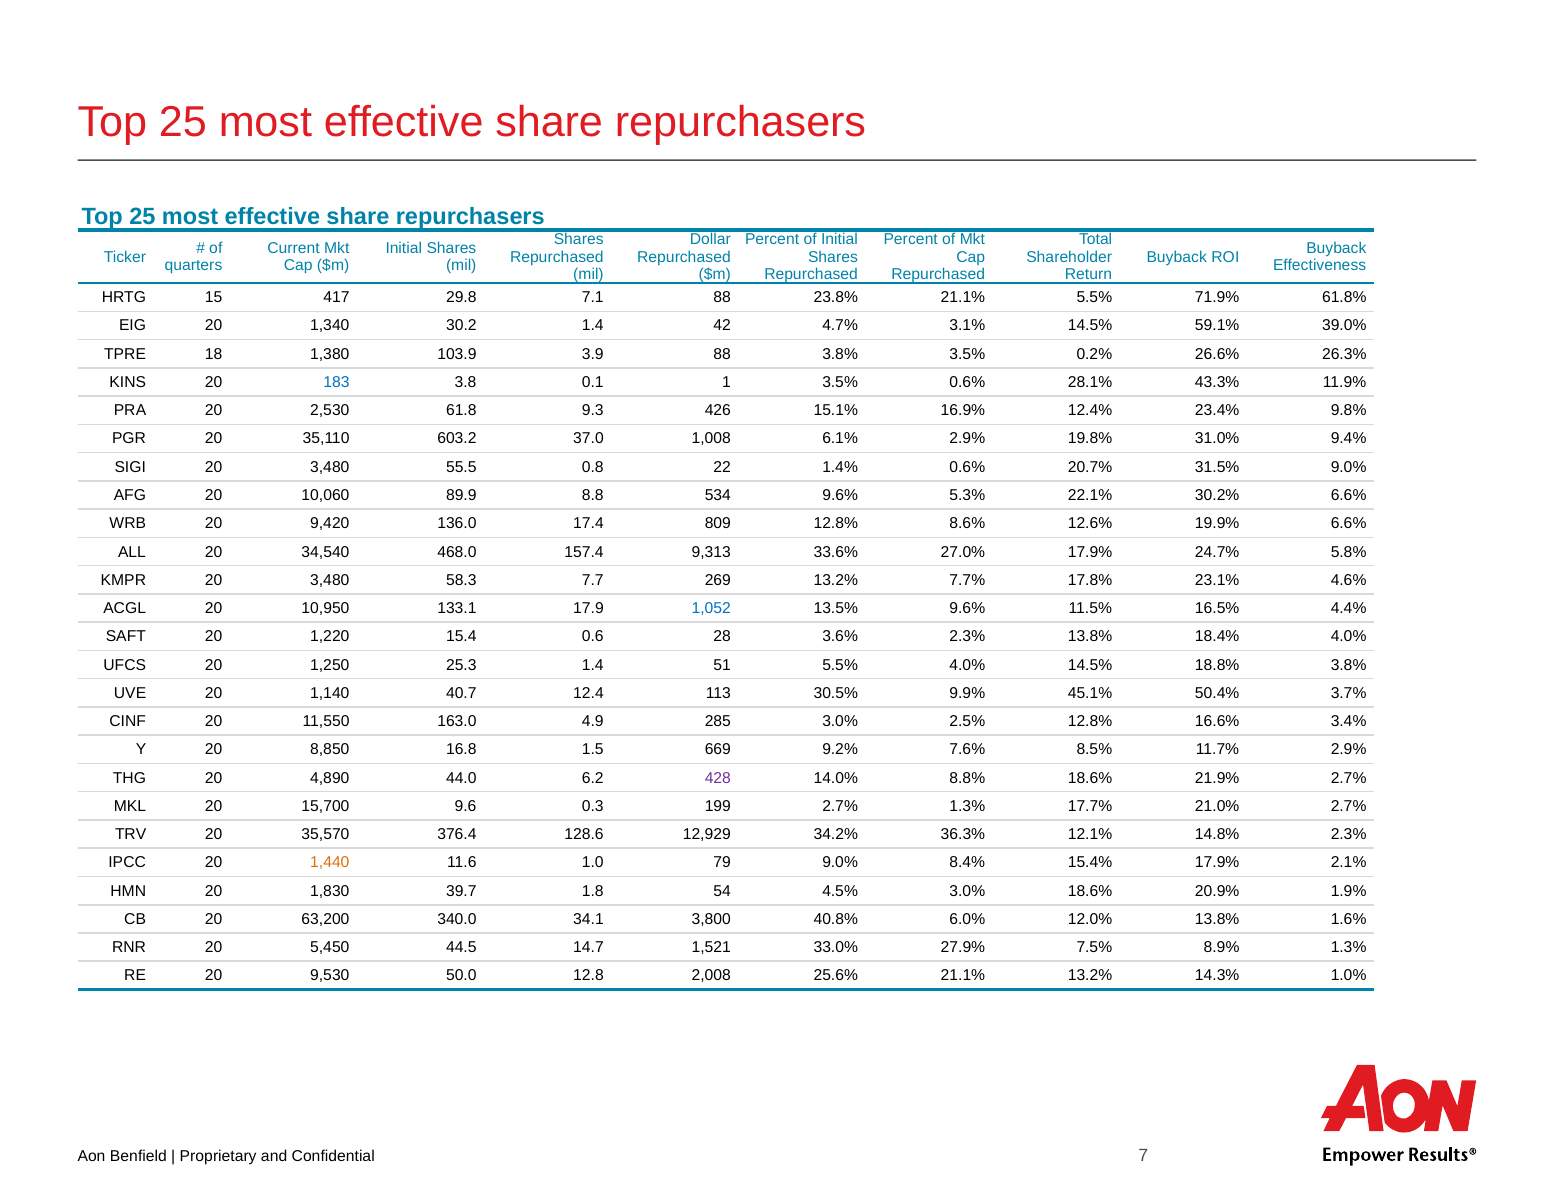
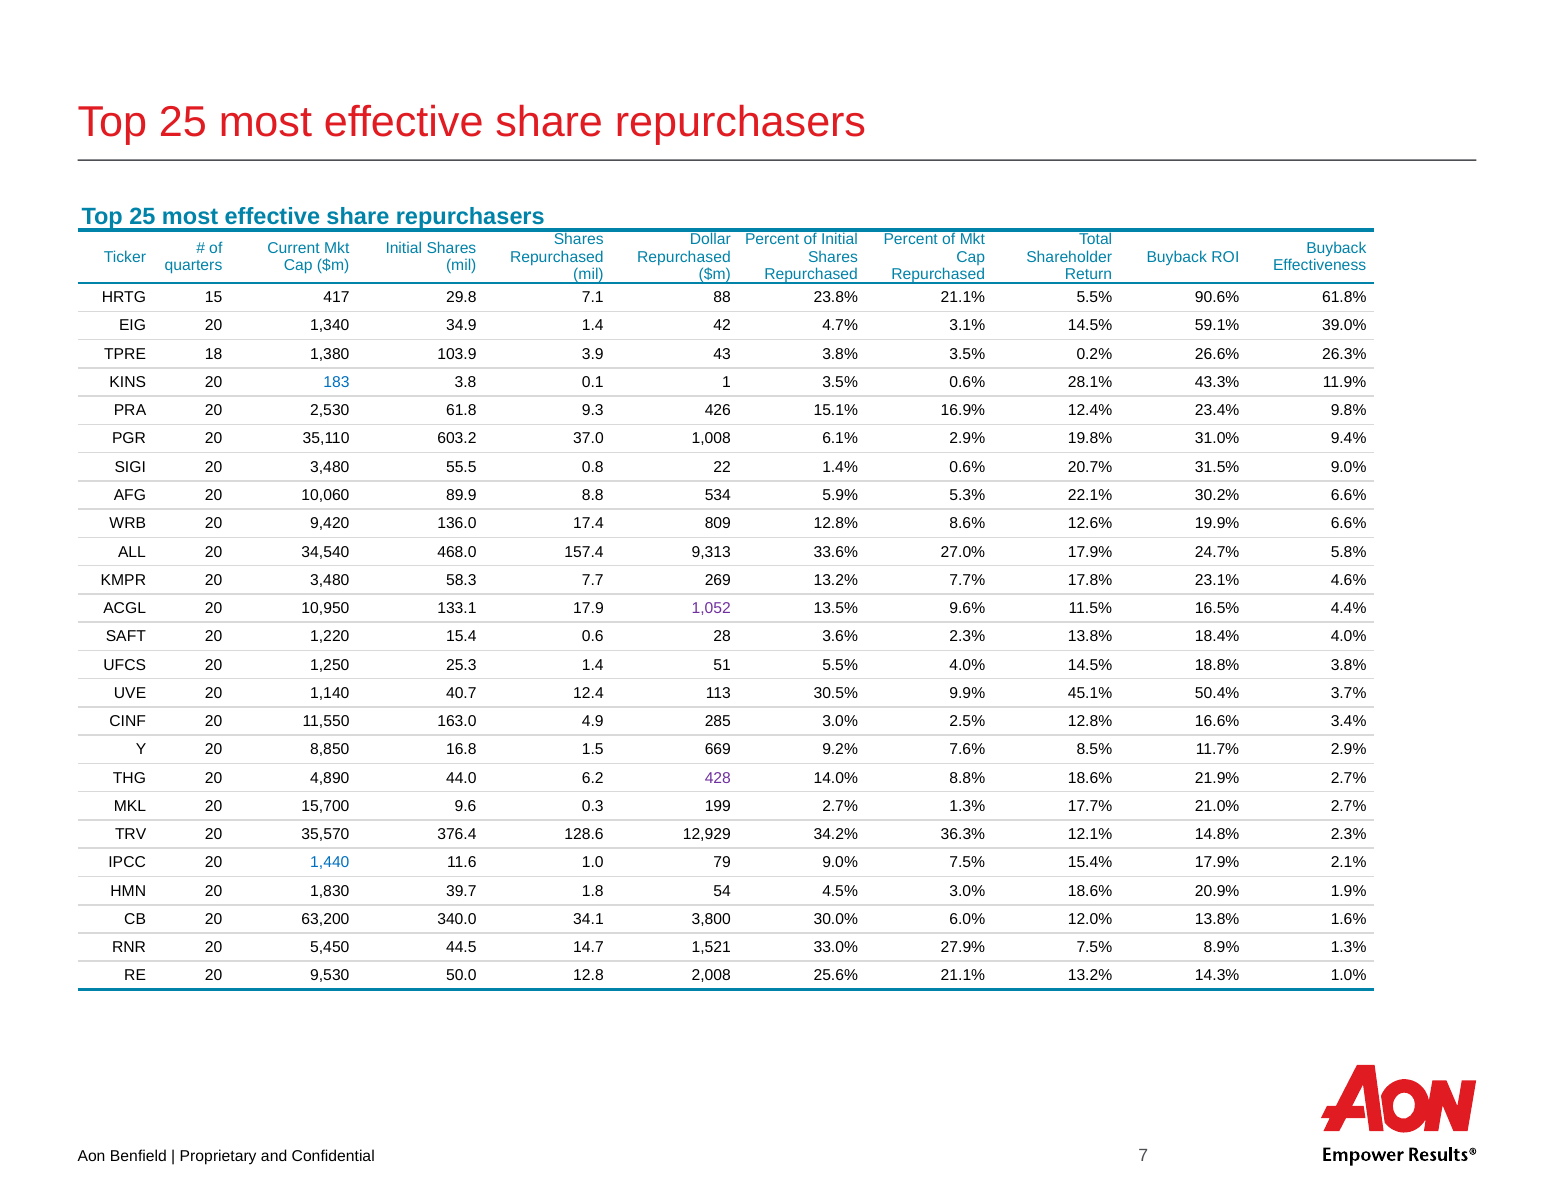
71.9%: 71.9% -> 90.6%
30.2: 30.2 -> 34.9
3.9 88: 88 -> 43
534 9.6%: 9.6% -> 5.9%
1,052 colour: blue -> purple
1,440 colour: orange -> blue
9.0% 8.4%: 8.4% -> 7.5%
40.8%: 40.8% -> 30.0%
